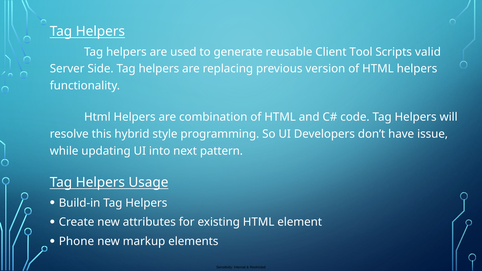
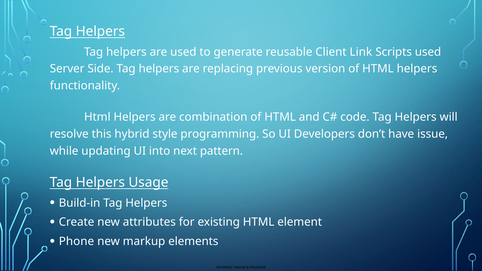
Tool: Tool -> Link
Scripts valid: valid -> used
